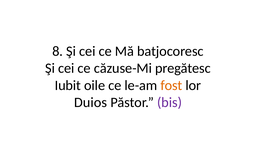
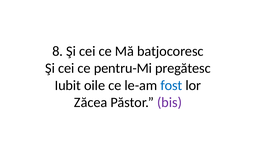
căzuse-Mi: căzuse-Mi -> pentru-Mi
fost colour: orange -> blue
Duios: Duios -> Zăcea
